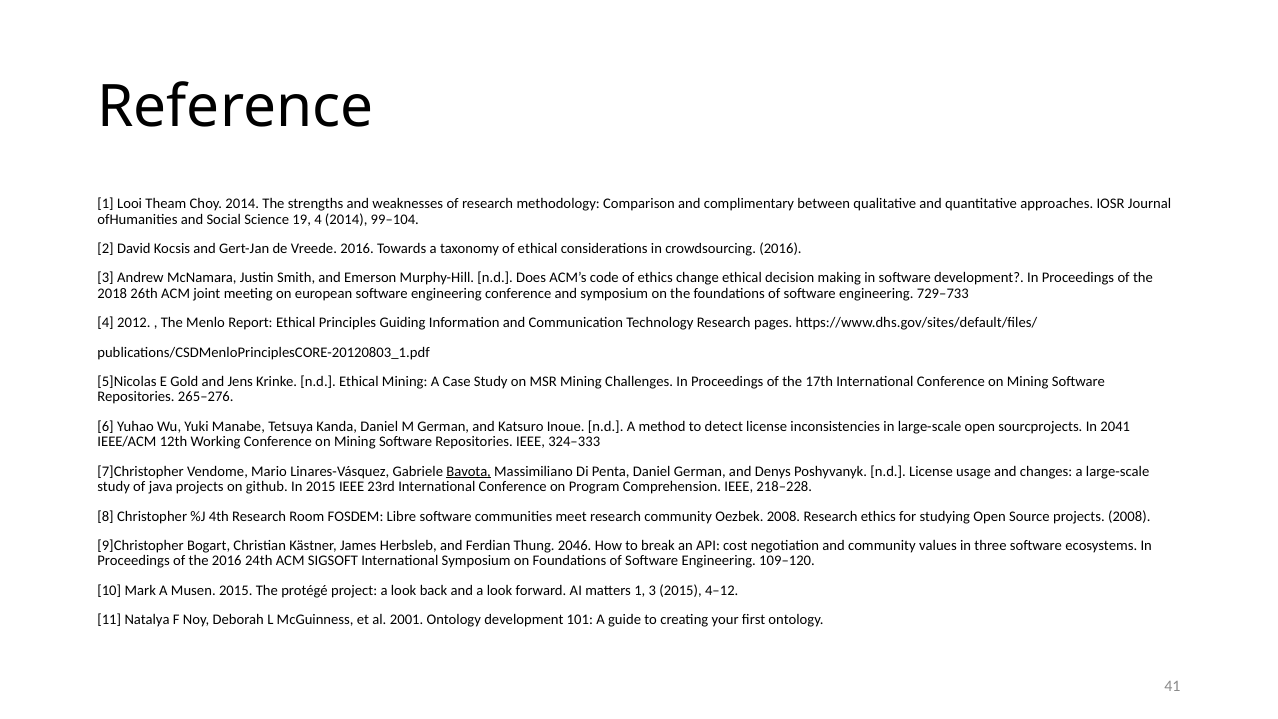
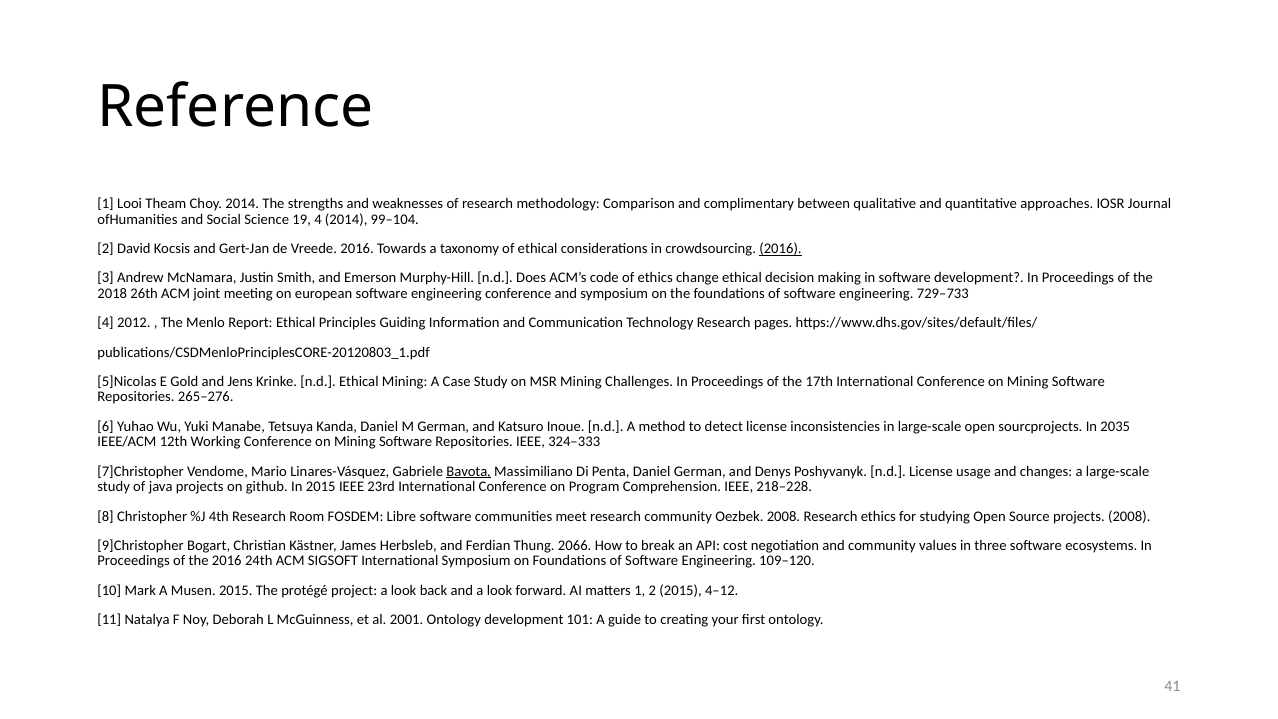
2016 at (780, 249) underline: none -> present
2041: 2041 -> 2035
2046: 2046 -> 2066
1 3: 3 -> 2
